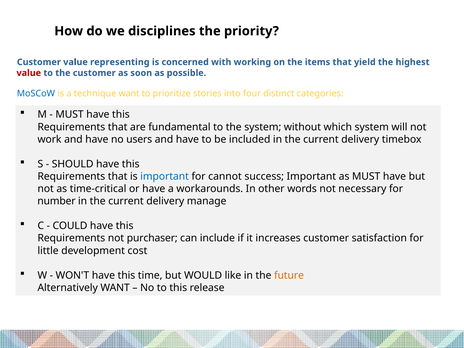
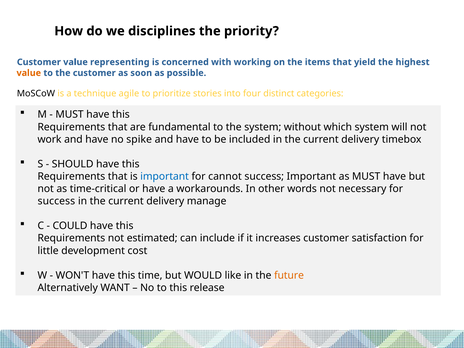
value at (29, 73) colour: red -> orange
MoSCoW colour: blue -> black
technique want: want -> agile
users: users -> spike
number at (56, 201): number -> success
purchaser: purchaser -> estimated
